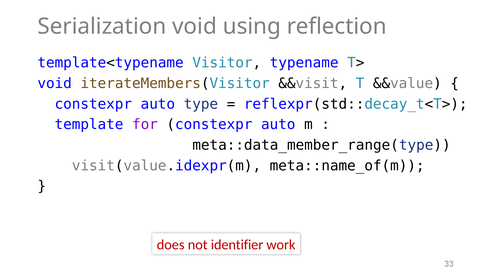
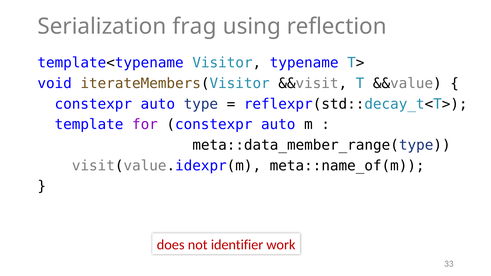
Serialization void: void -> frag
